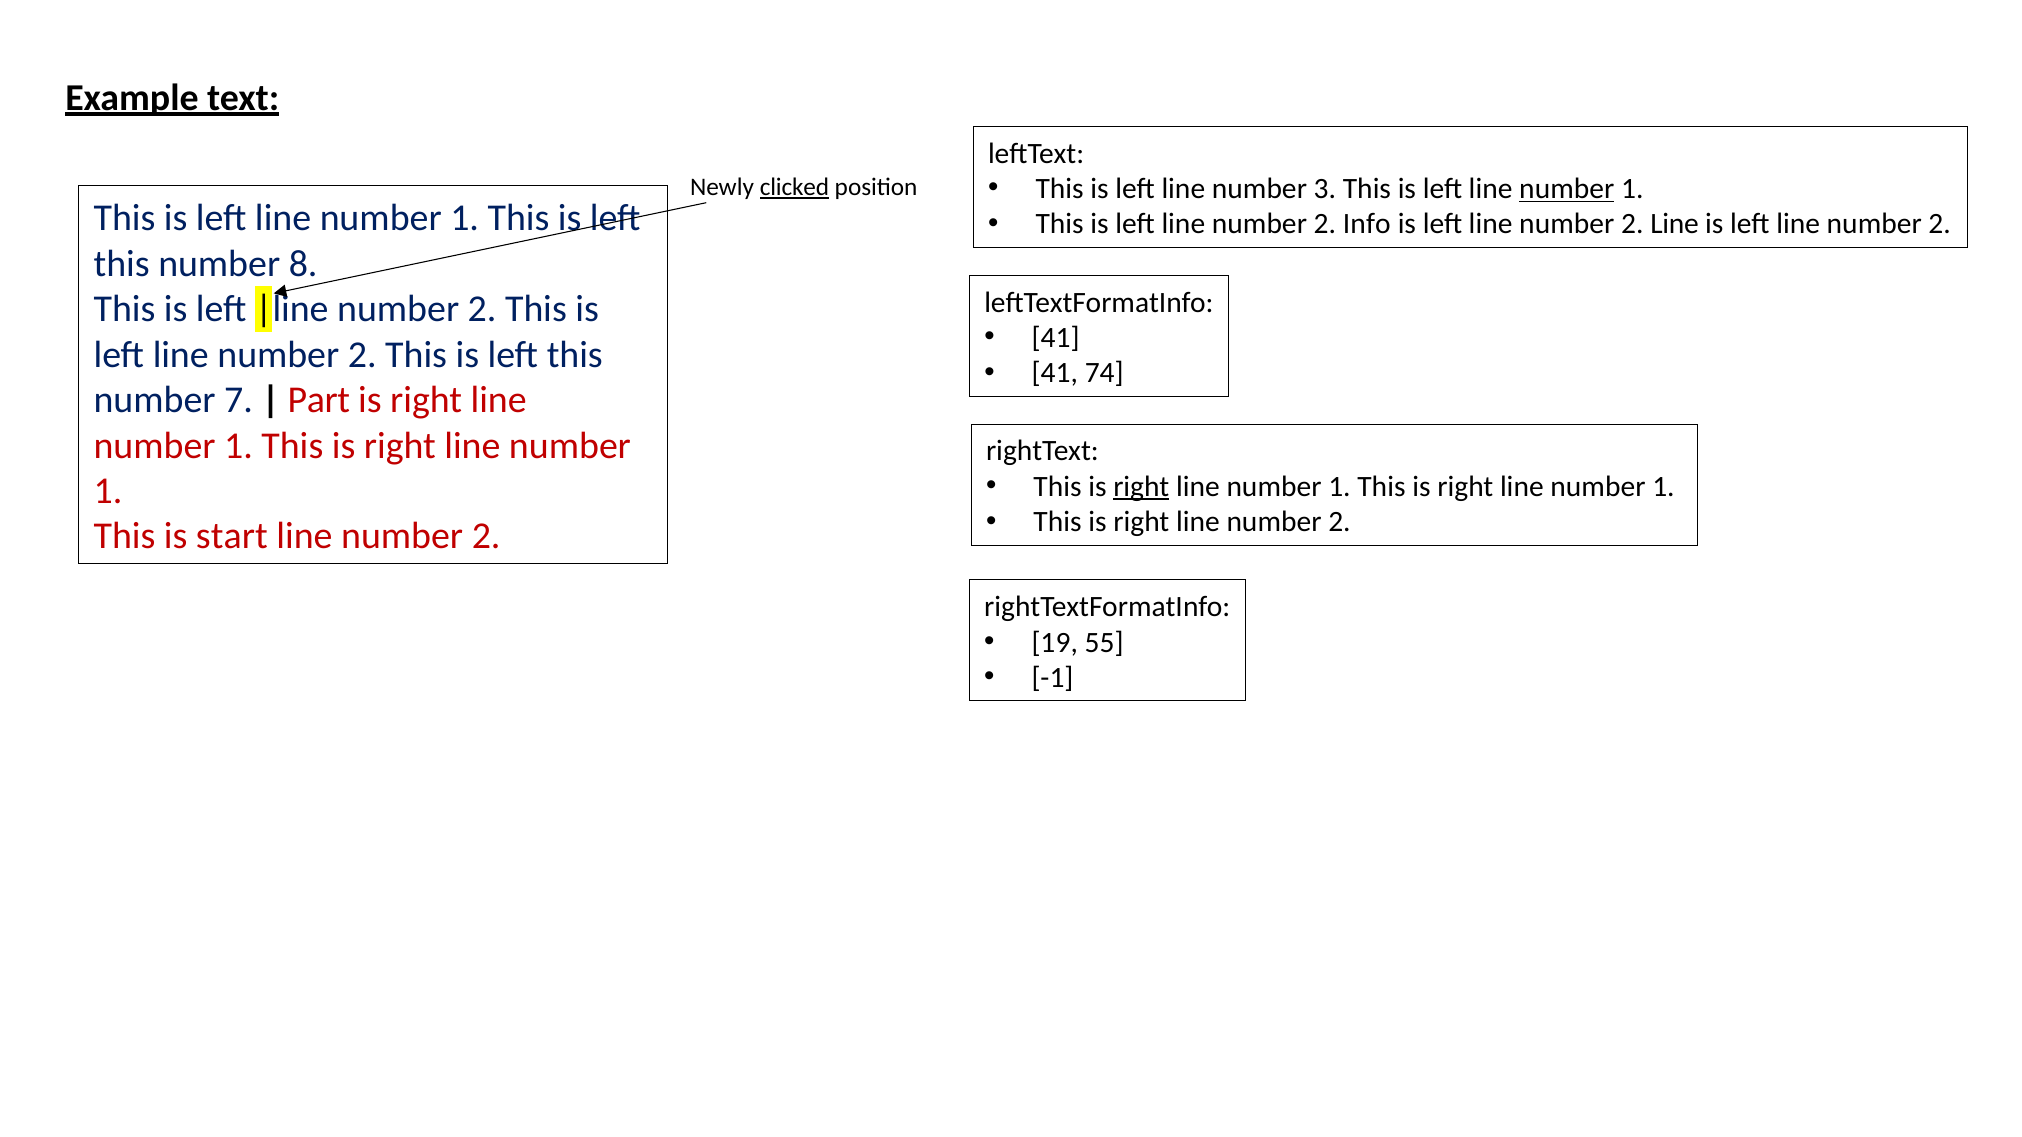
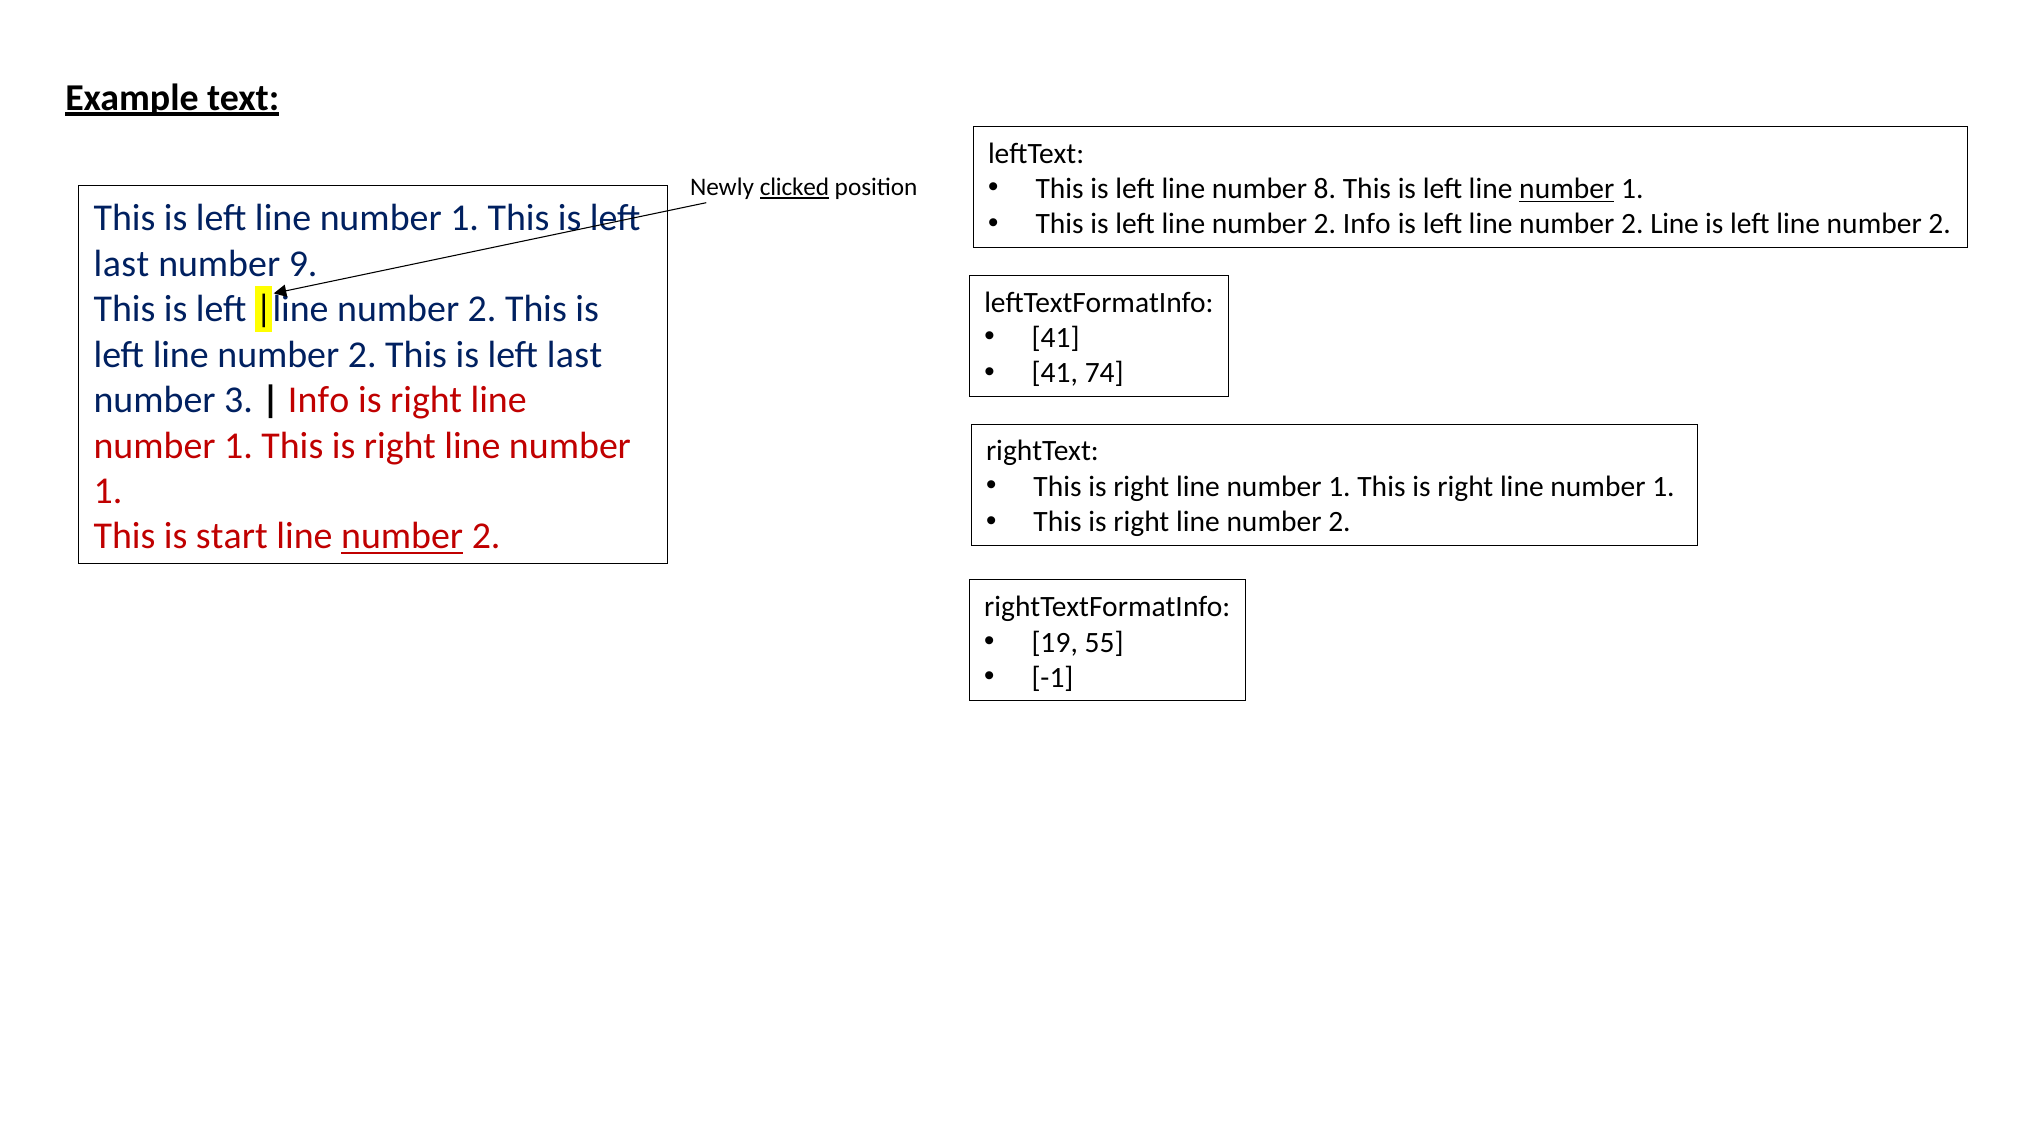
3: 3 -> 8
this at (122, 264): this -> last
8: 8 -> 9
this at (575, 355): this -> last
7: 7 -> 3
Part at (319, 400): Part -> Info
right at (1141, 487) underline: present -> none
number at (402, 537) underline: none -> present
